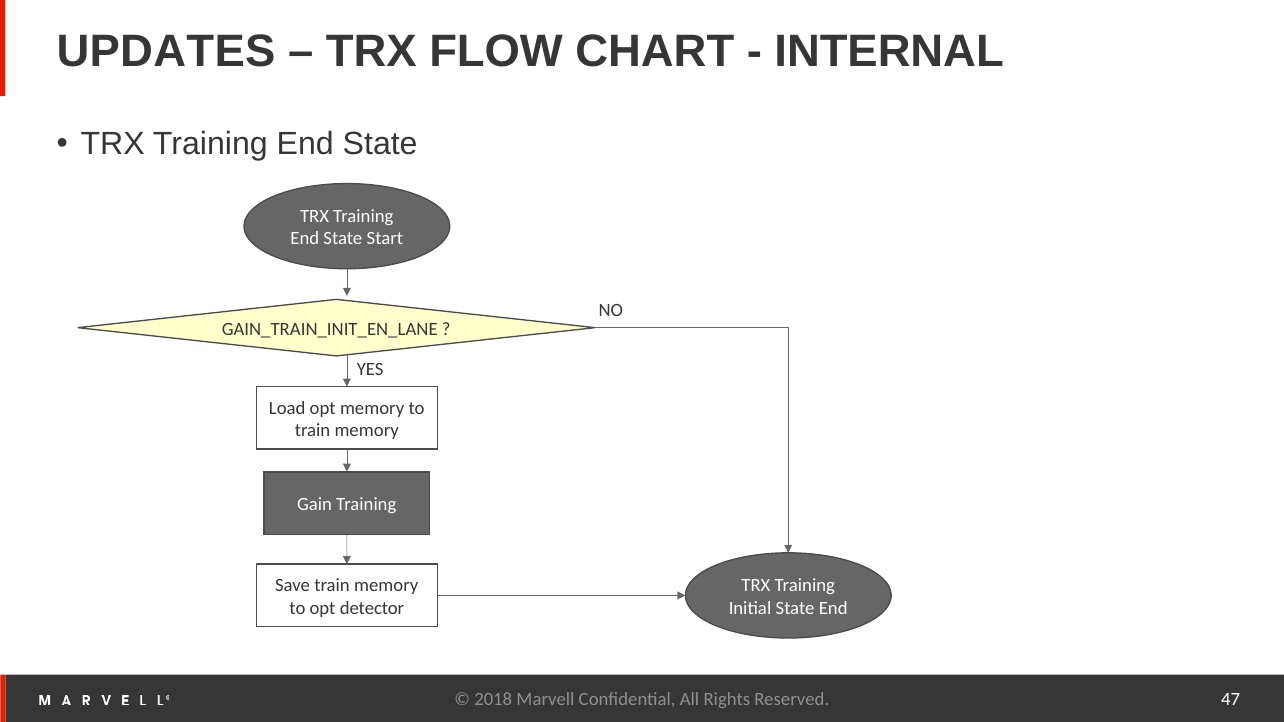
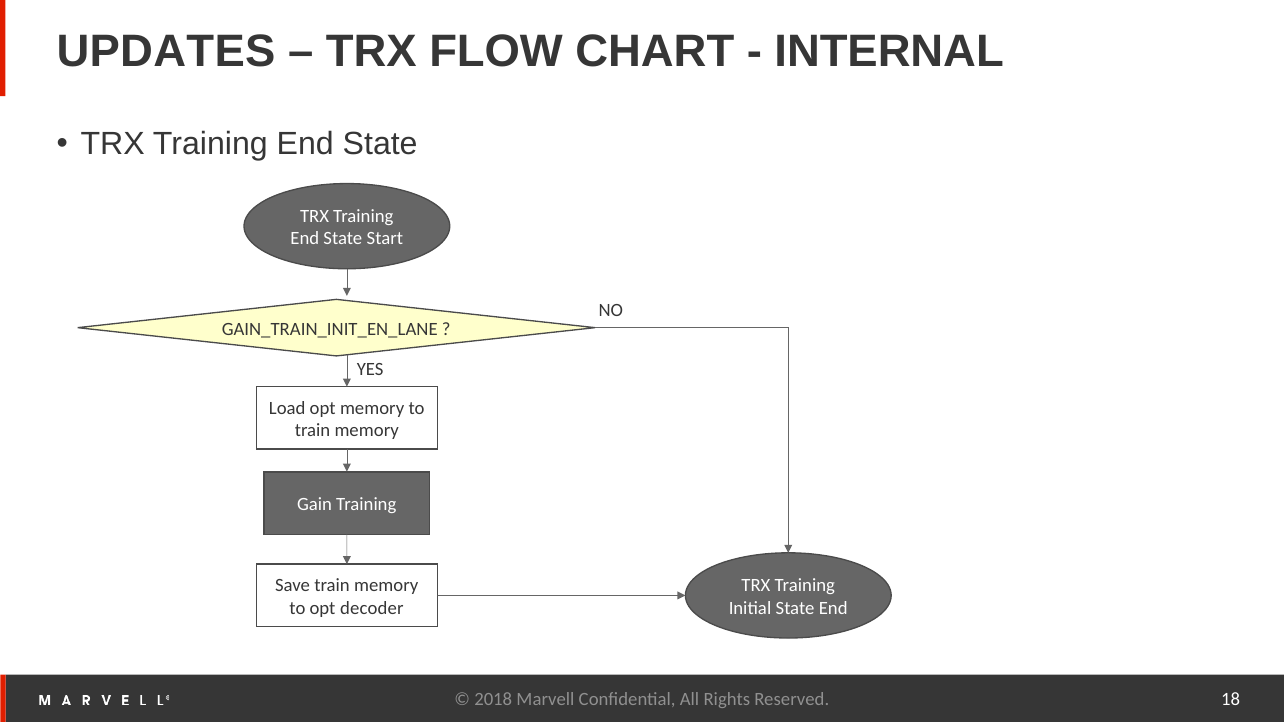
detector: detector -> decoder
47: 47 -> 18
